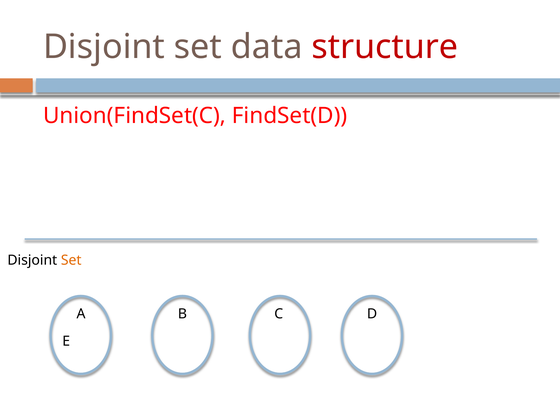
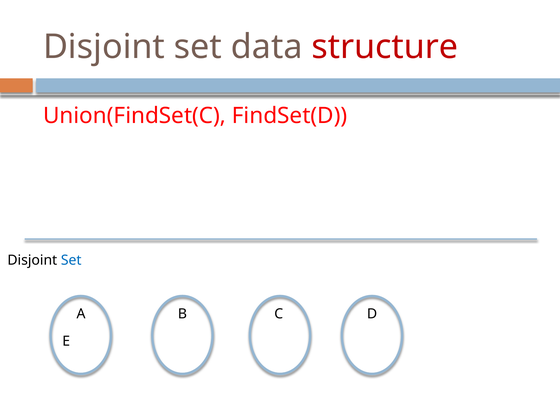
Set at (71, 260) colour: orange -> blue
